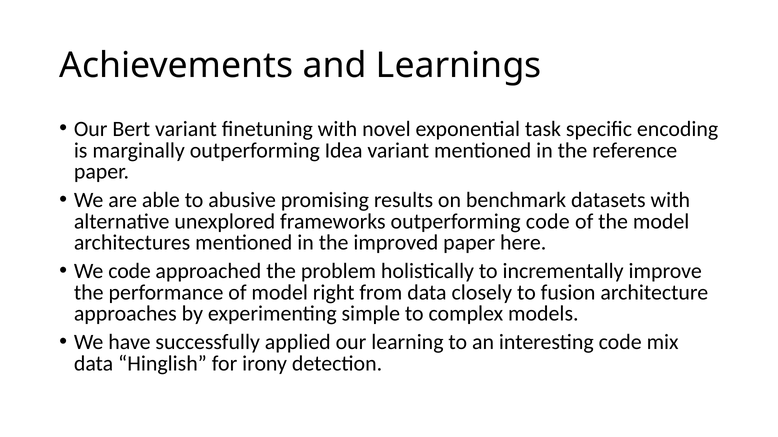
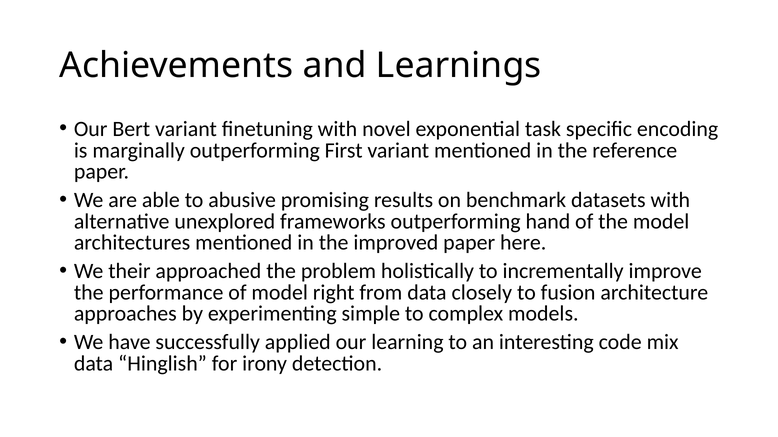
Idea: Idea -> First
outperforming code: code -> hand
We code: code -> their
